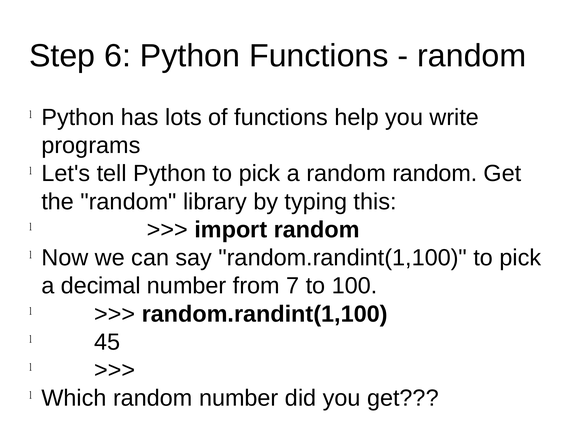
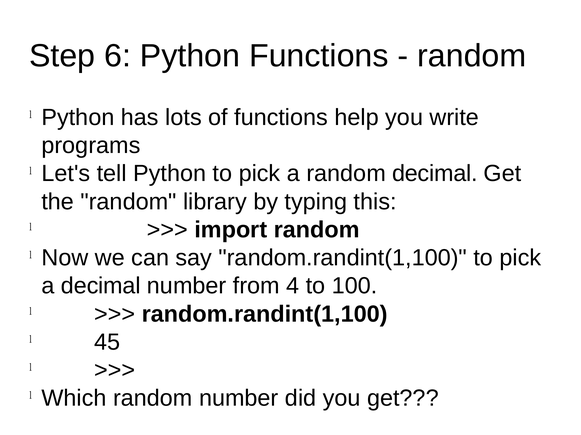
random random: random -> decimal
7: 7 -> 4
